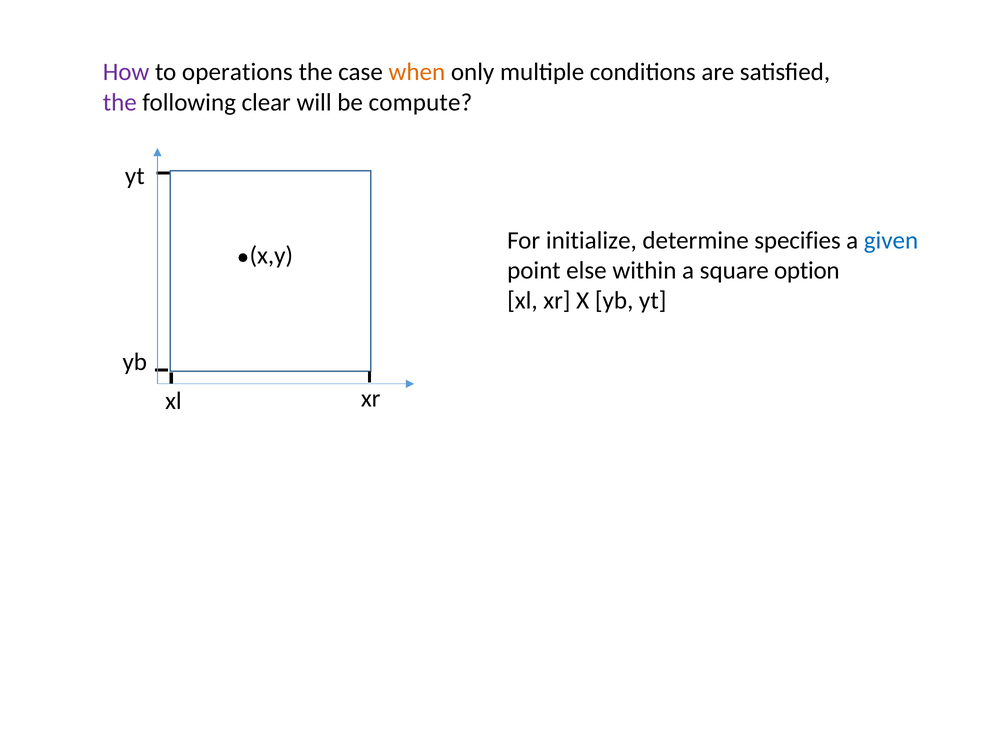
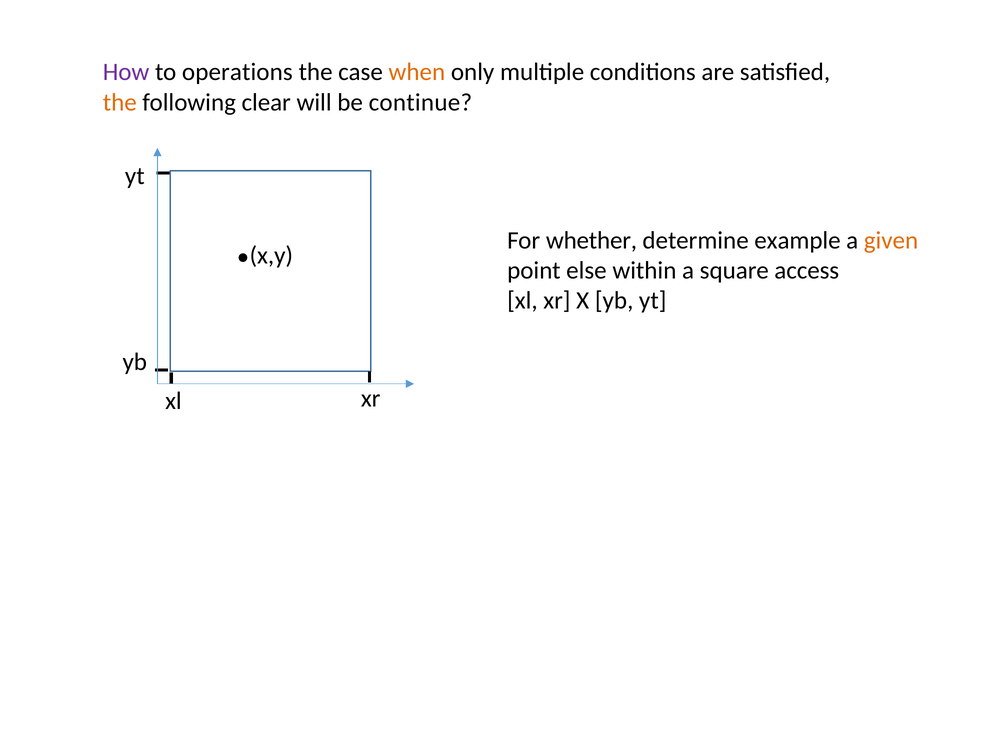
the at (120, 102) colour: purple -> orange
compute: compute -> continue
initialize: initialize -> whether
specifies: specifies -> example
given colour: blue -> orange
option: option -> access
